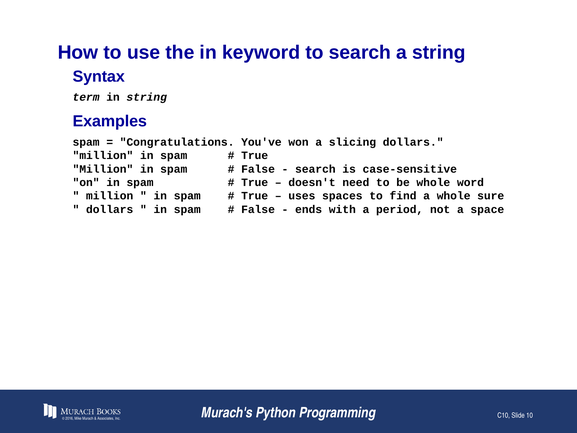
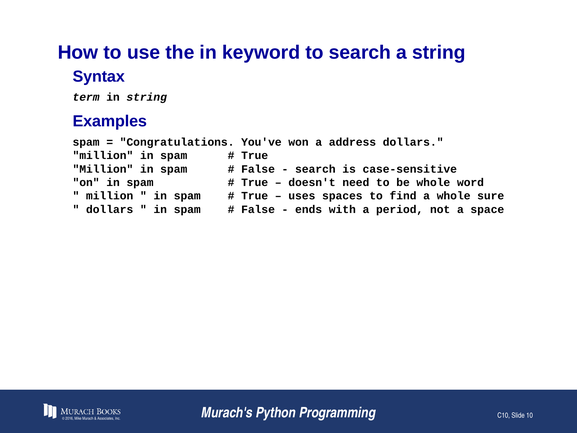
slicing: slicing -> address
